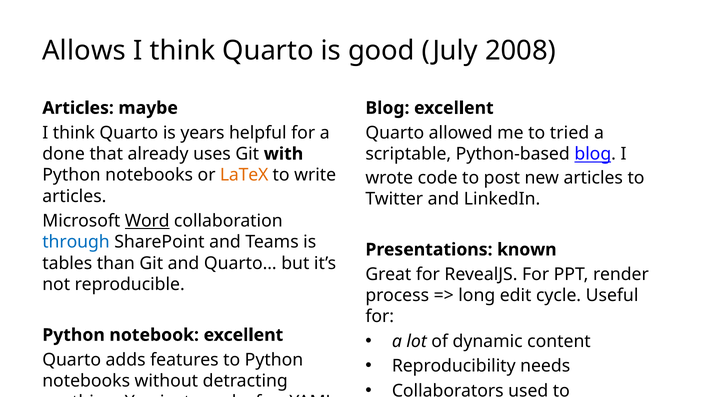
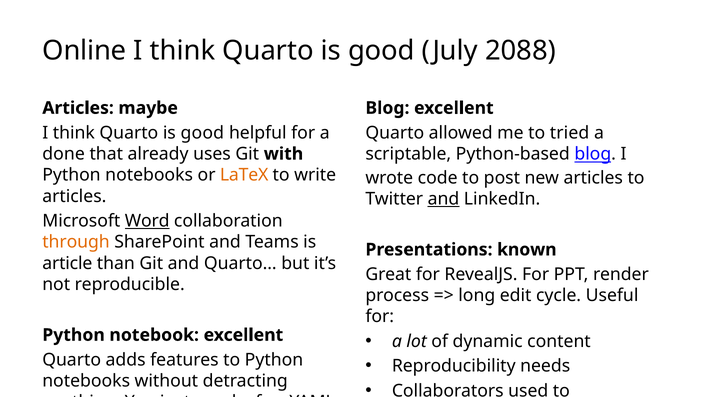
Allows: Allows -> Online
2008: 2008 -> 2088
years at (202, 133): years -> good
and at (444, 199) underline: none -> present
through colour: blue -> orange
tables: tables -> article
